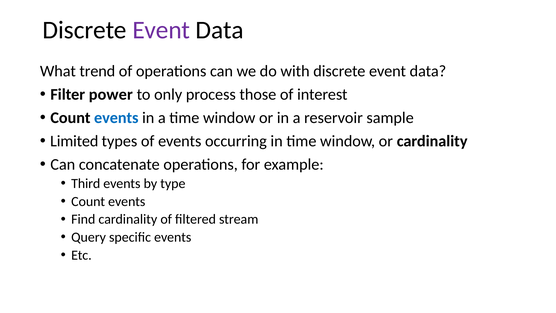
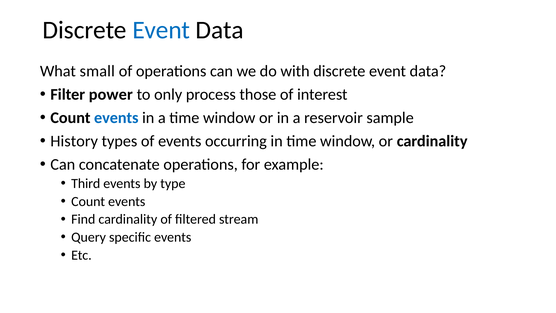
Event at (161, 30) colour: purple -> blue
trend: trend -> small
Limited: Limited -> History
